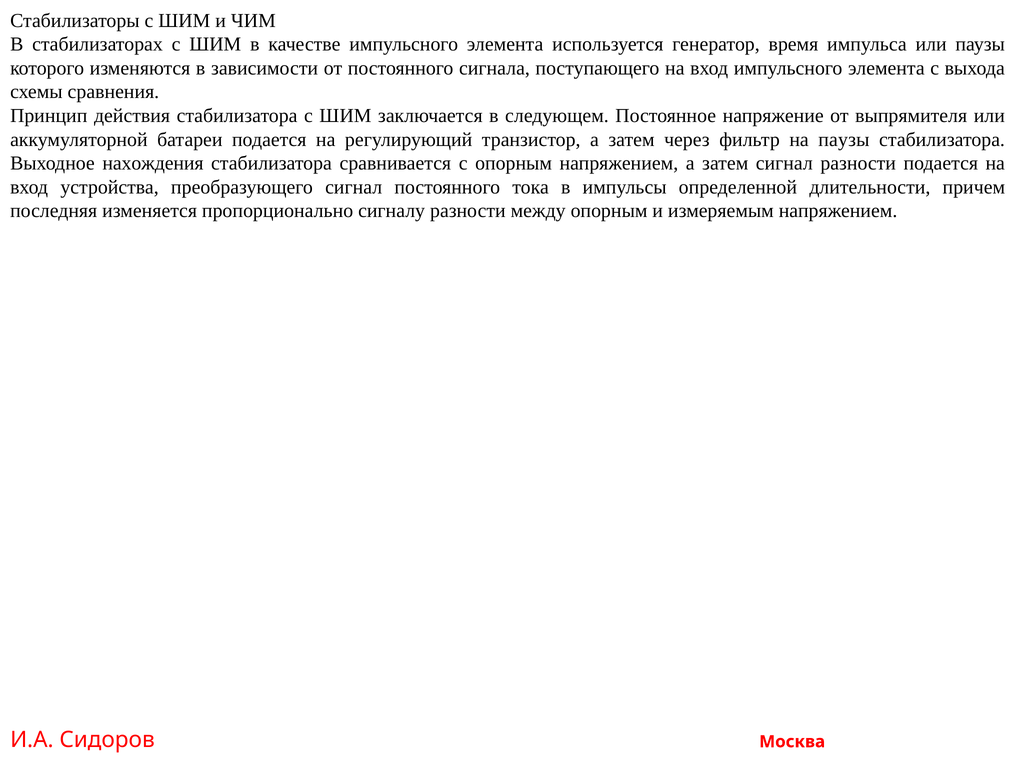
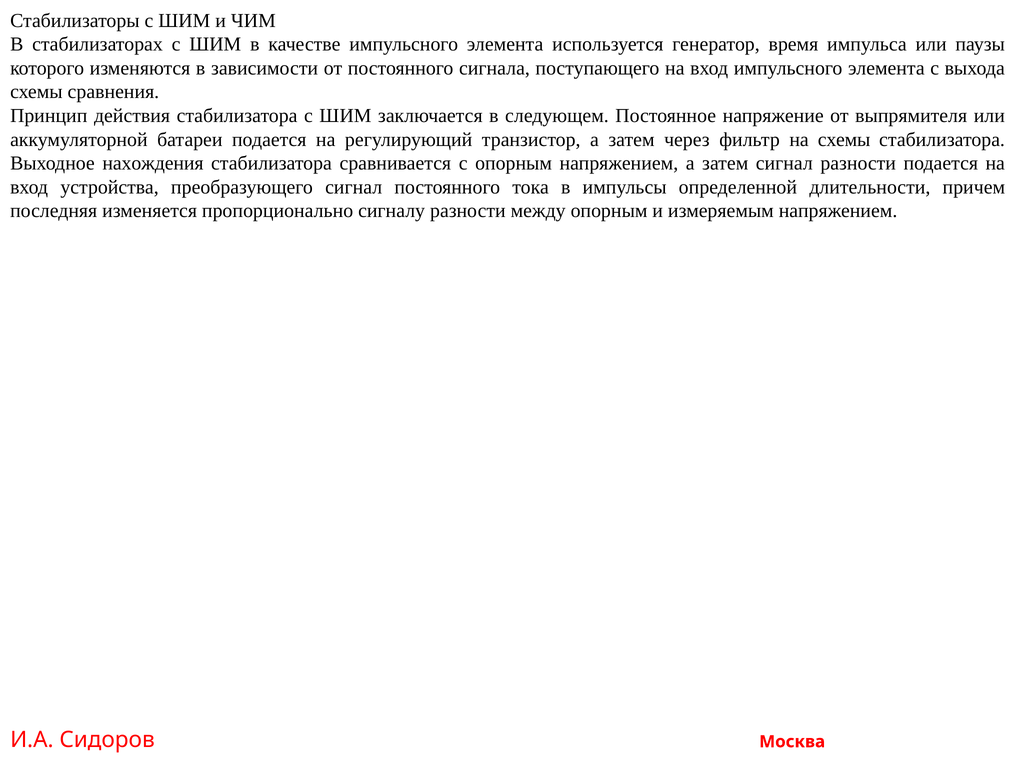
на паузы: паузы -> схемы
